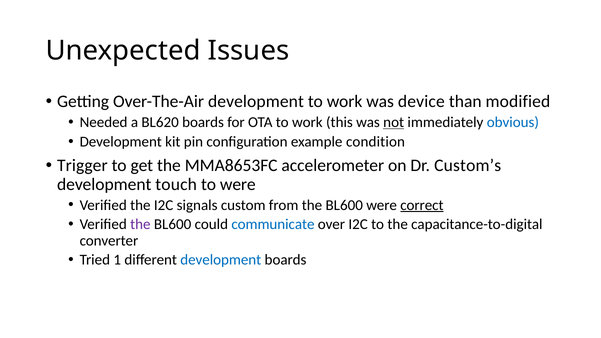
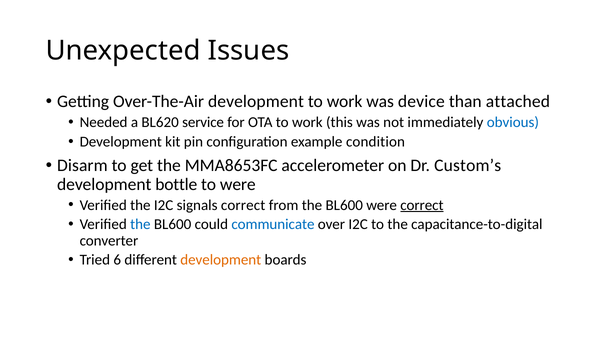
modified: modified -> attached
BL620 boards: boards -> service
not underline: present -> none
Trigger: Trigger -> Disarm
touch: touch -> bottle
signals custom: custom -> correct
the at (140, 224) colour: purple -> blue
1: 1 -> 6
development at (221, 260) colour: blue -> orange
